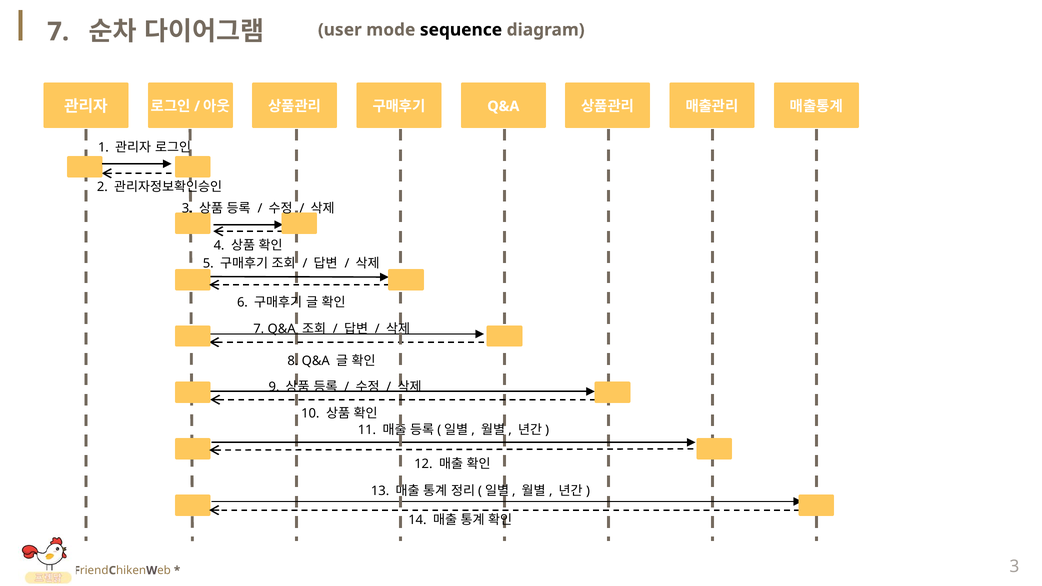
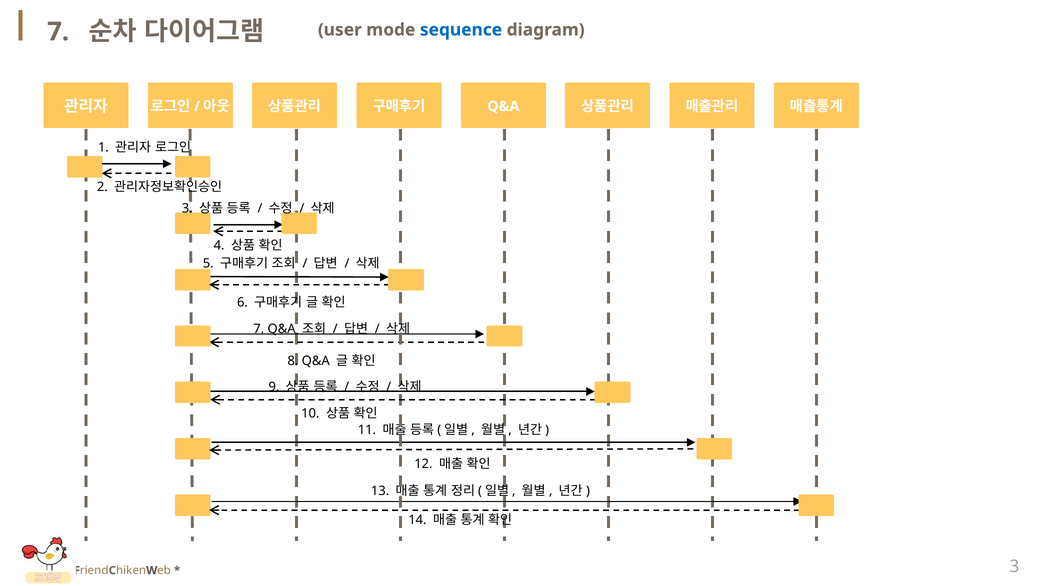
sequence colour: black -> blue
